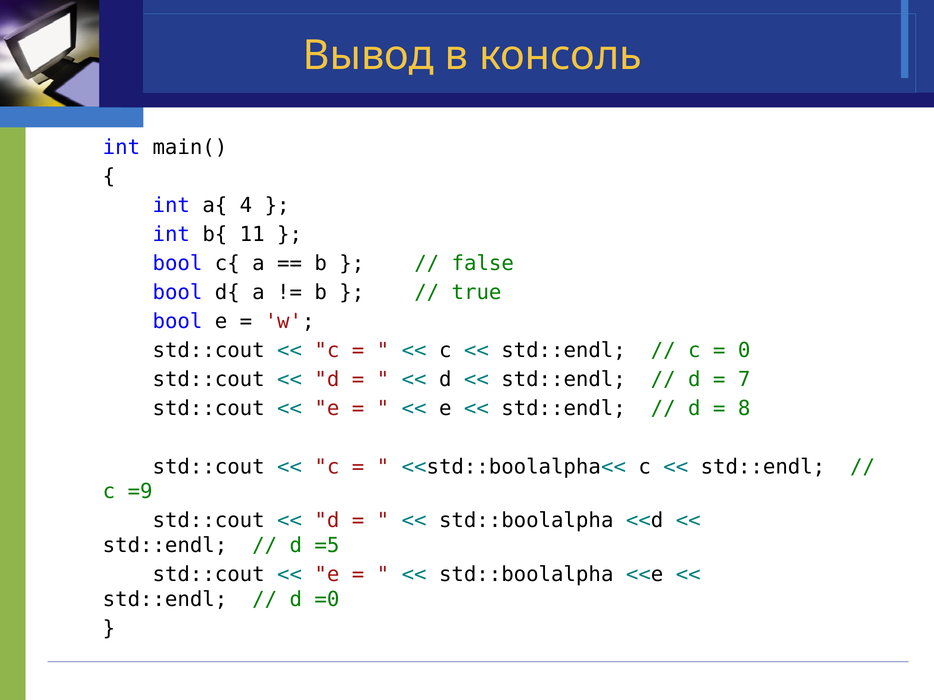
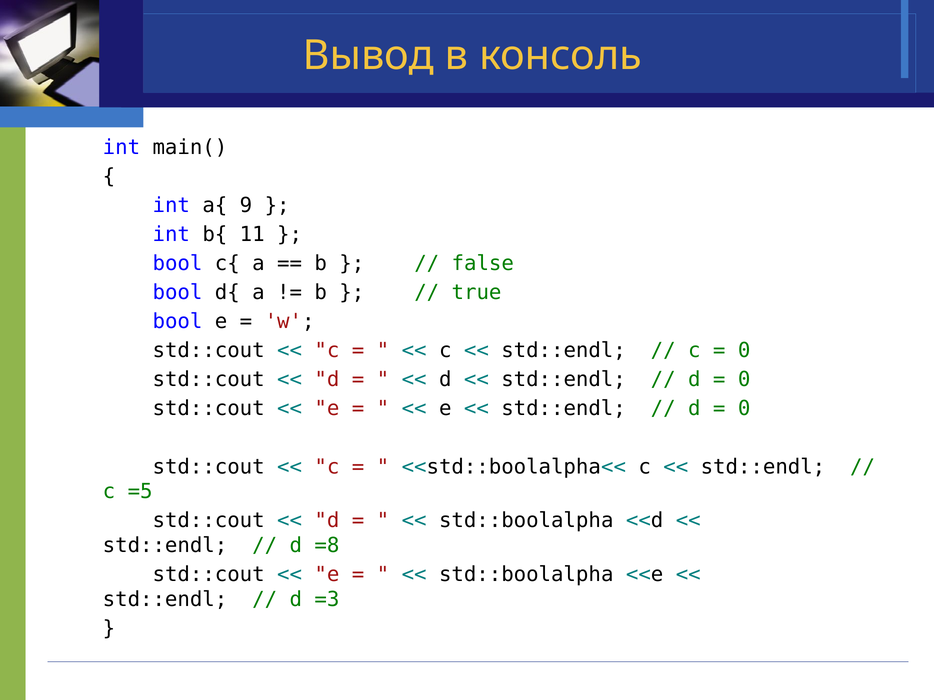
4: 4 -> 9
7 at (744, 380): 7 -> 0
8 at (744, 409): 8 -> 0
=9: =9 -> =5
=5: =5 -> =8
=0: =0 -> =3
